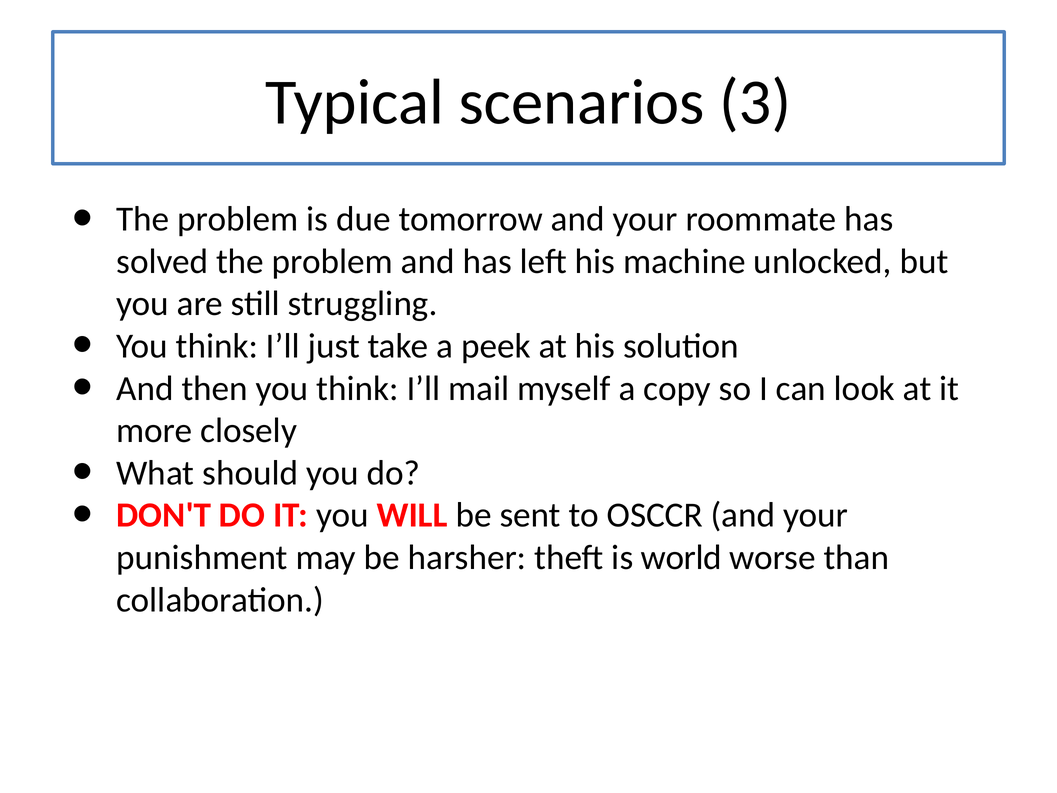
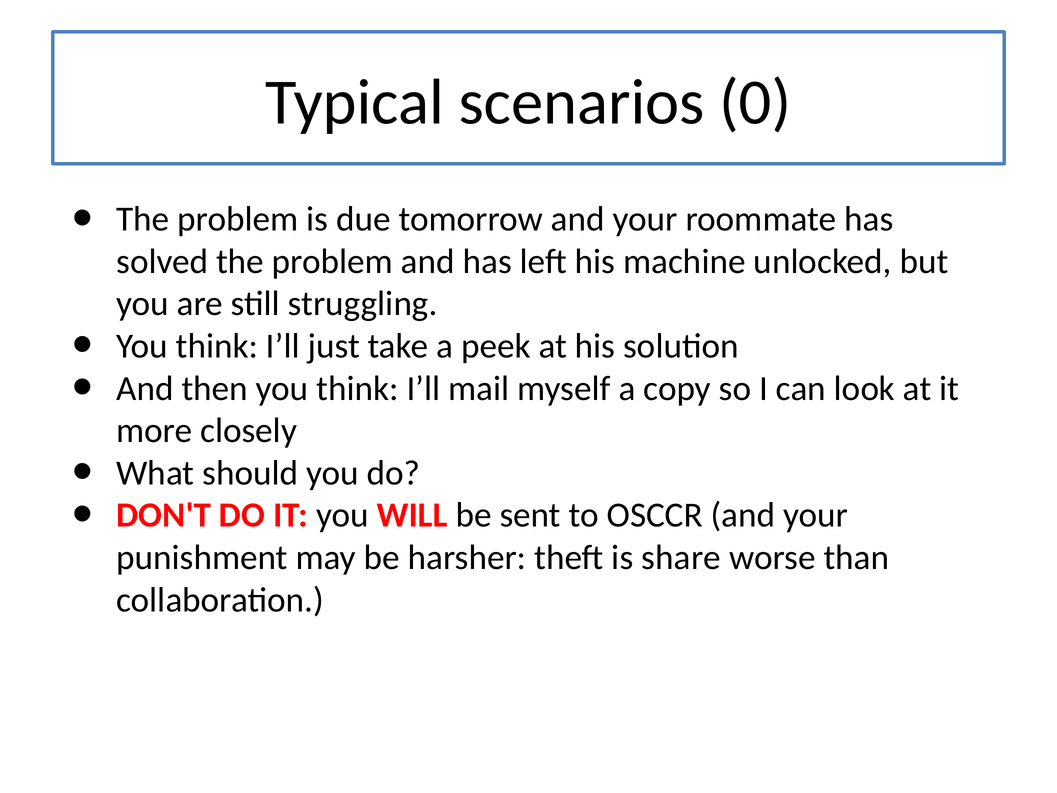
3: 3 -> 0
world: world -> share
